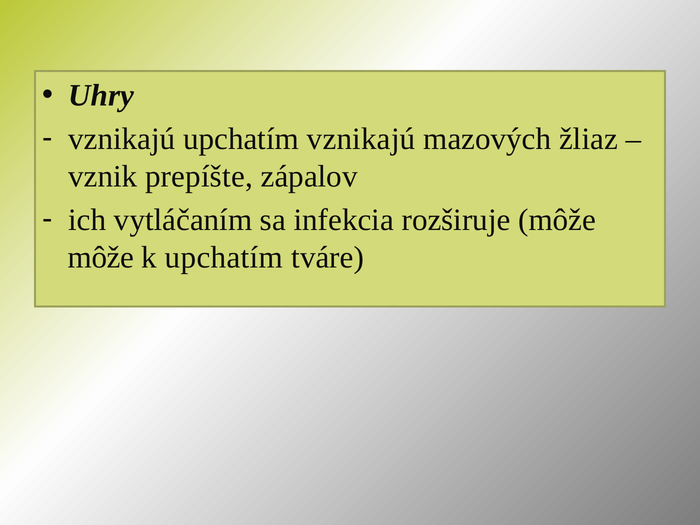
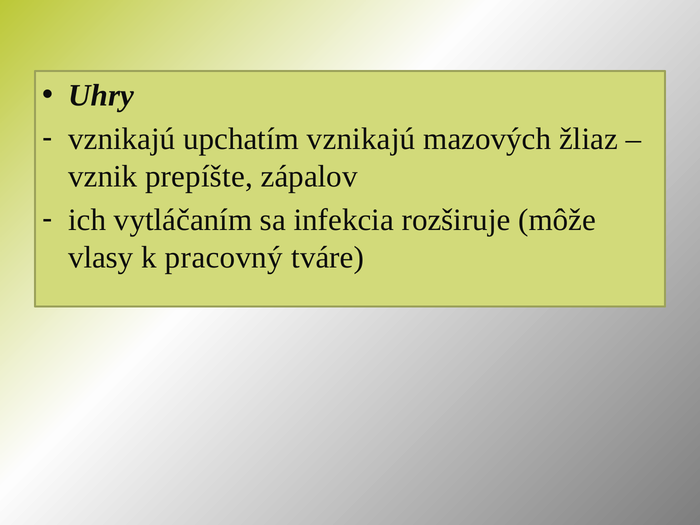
môže at (101, 257): môže -> vlasy
k upchatím: upchatím -> pracovný
